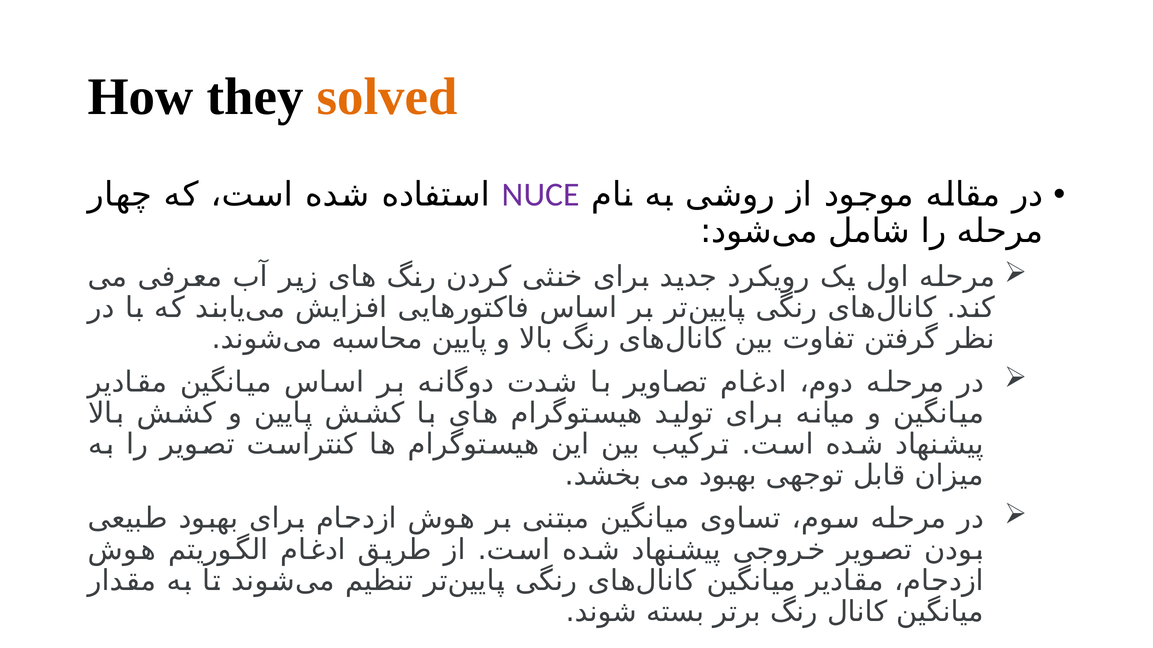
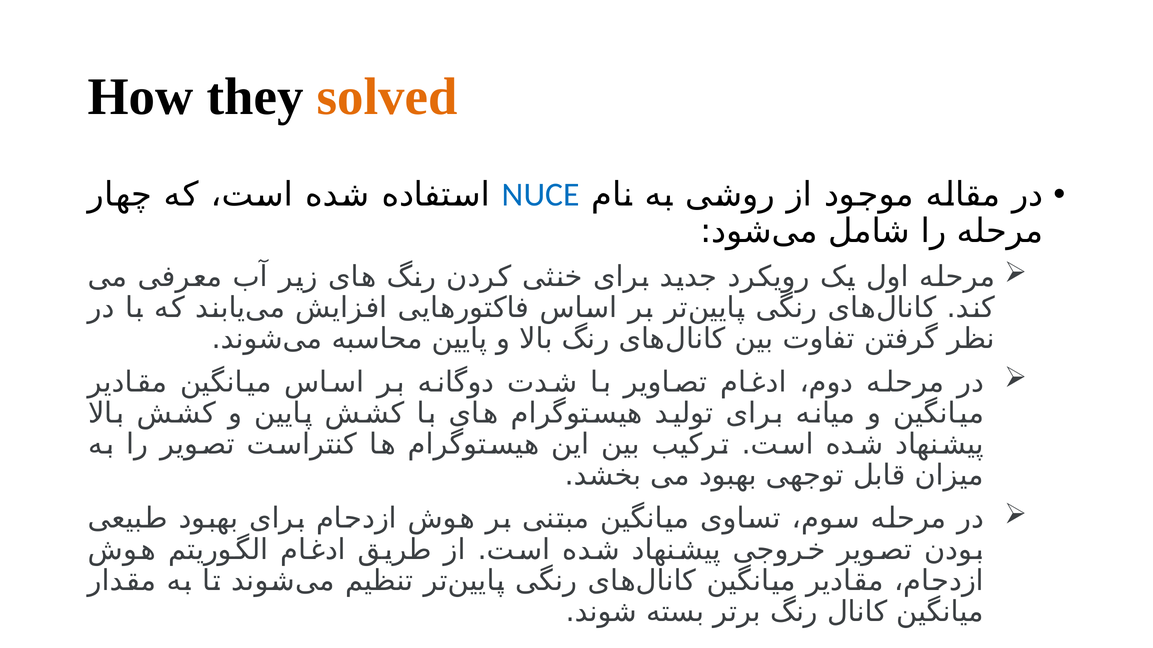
NUCE colour: purple -> blue
